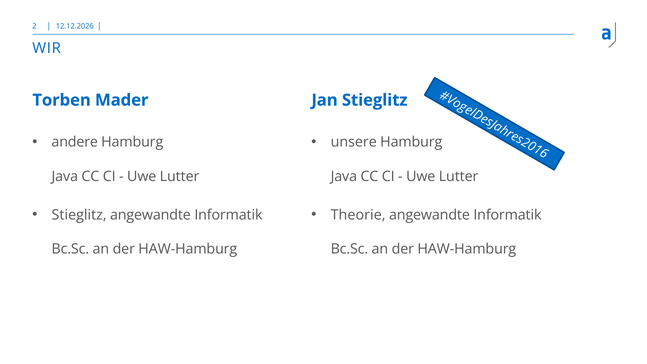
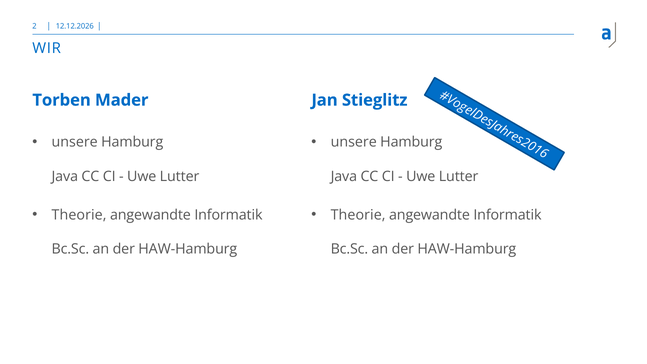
andere at (75, 142): andere -> unsere
Stieglitz at (79, 215): Stieglitz -> Theorie
